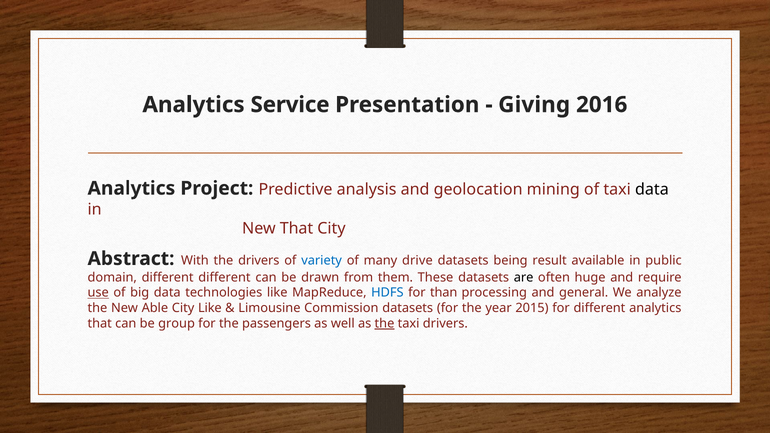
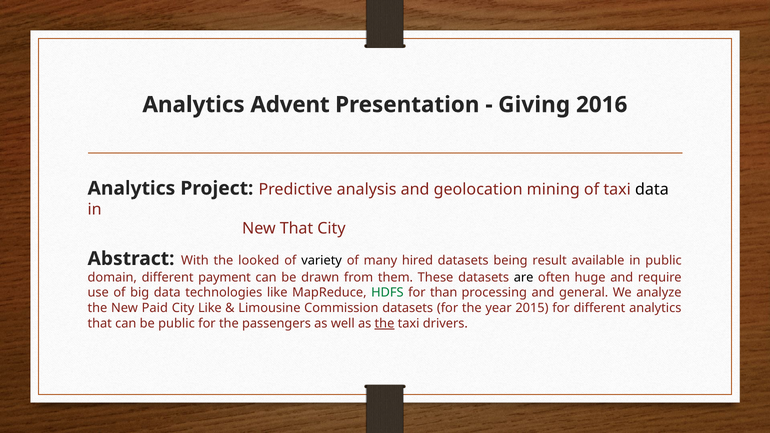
Service: Service -> Advent
the drivers: drivers -> looked
variety colour: blue -> black
drive: drive -> hired
different different: different -> payment
use underline: present -> none
HDFS colour: blue -> green
Able: Able -> Paid
be group: group -> public
